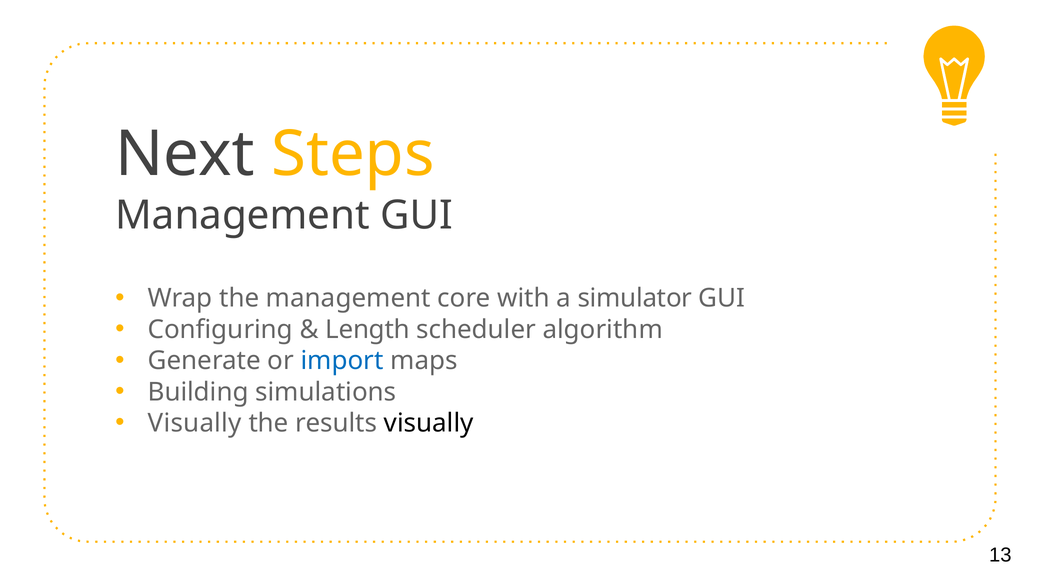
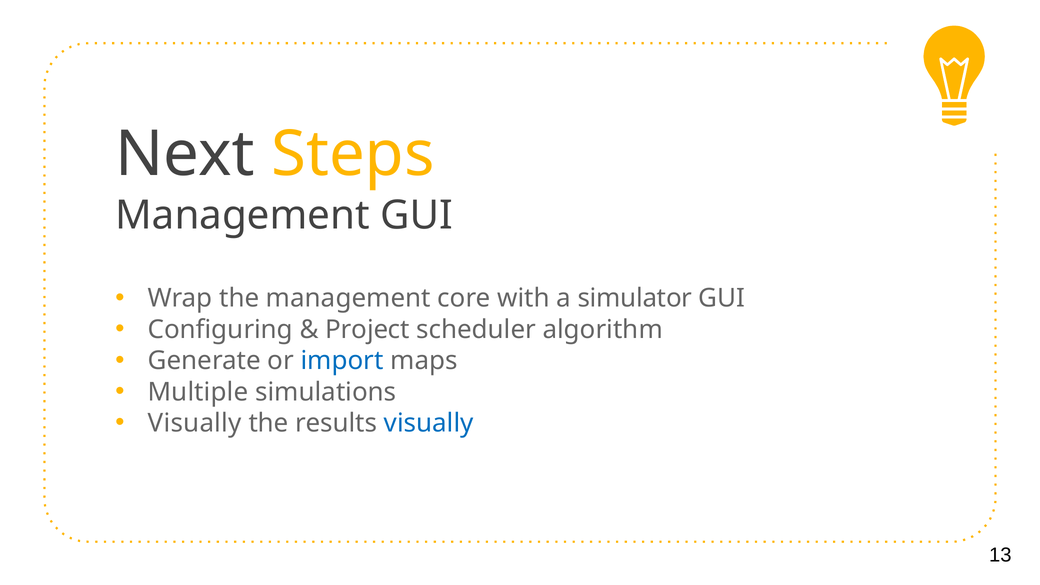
Length: Length -> Project
Building: Building -> Multiple
visually at (429, 423) colour: black -> blue
